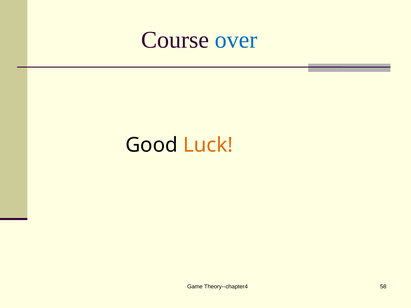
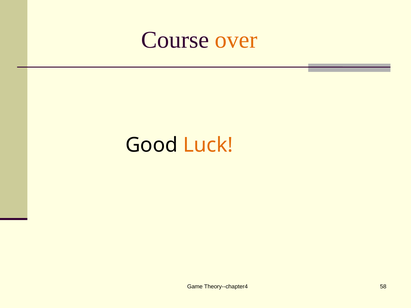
over colour: blue -> orange
